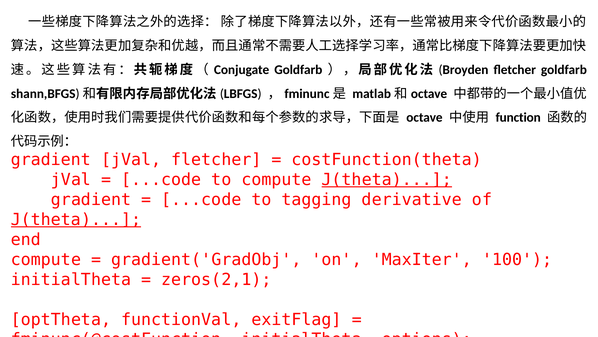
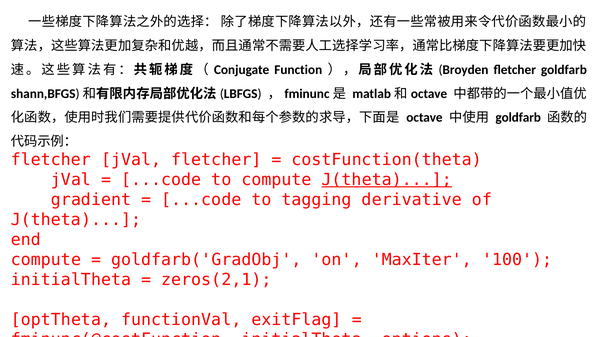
Goldfarb at (298, 70): Goldfarb -> Function
function at (518, 117): function -> goldfarb
gradient at (51, 159): gradient -> fletcher
J(theta at (76, 219) underline: present -> none
gradient('GradObj: gradient('GradObj -> goldfarb('GradObj
